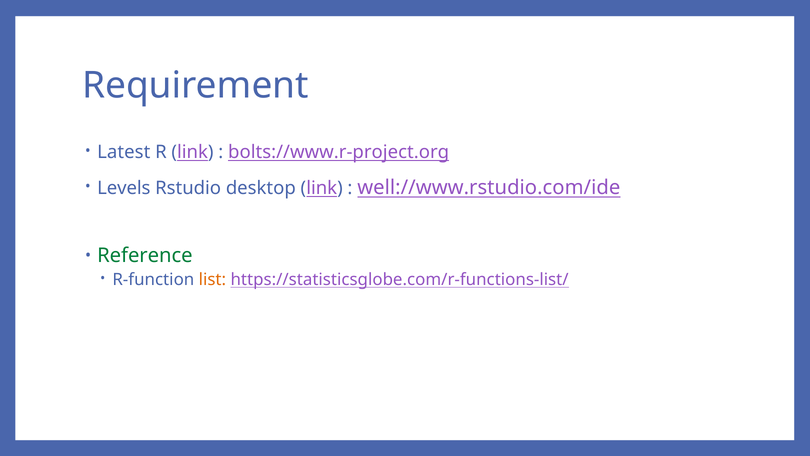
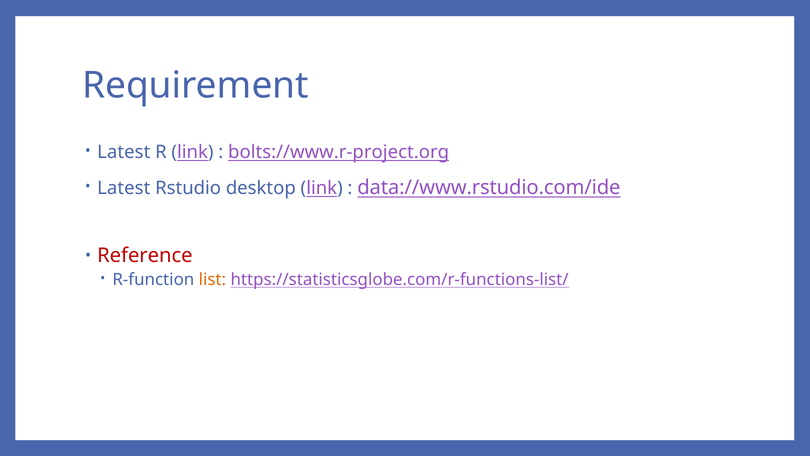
Levels at (124, 188): Levels -> Latest
well://www.rstudio.com/ide: well://www.rstudio.com/ide -> data://www.rstudio.com/ide
Reference colour: green -> red
